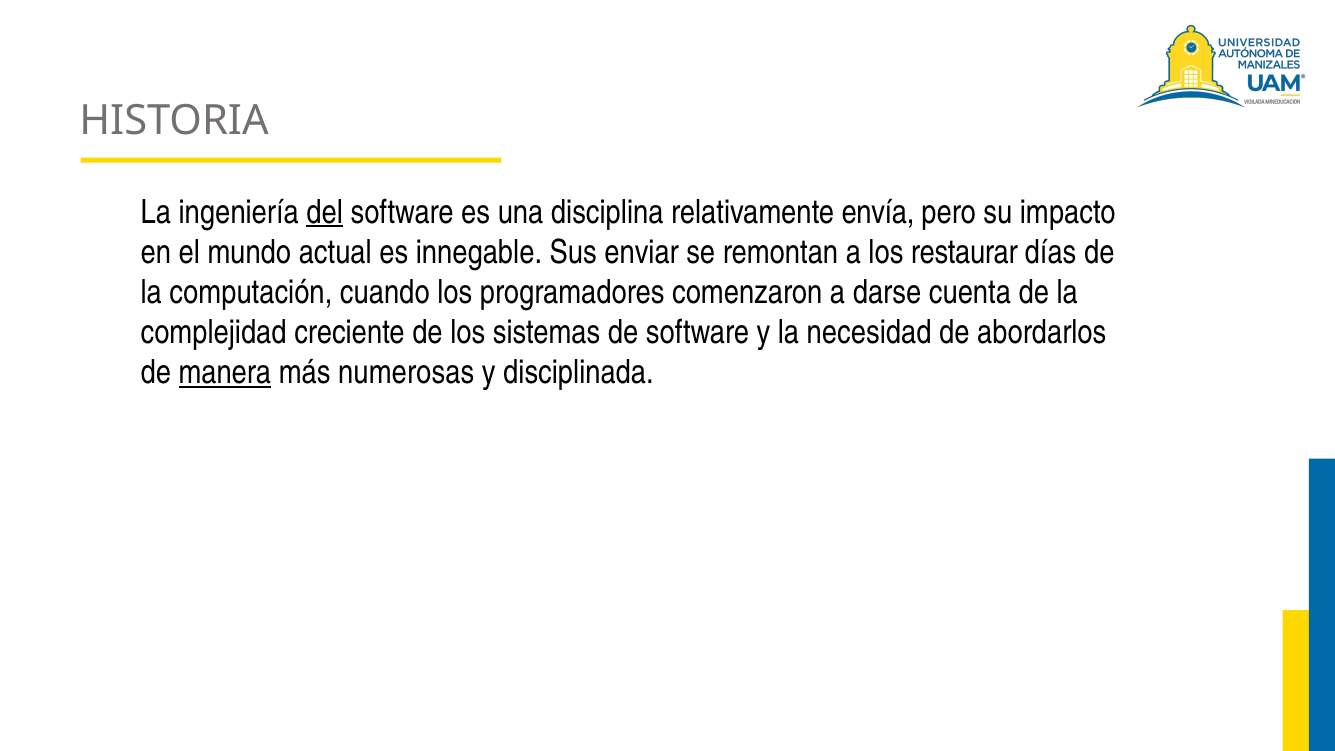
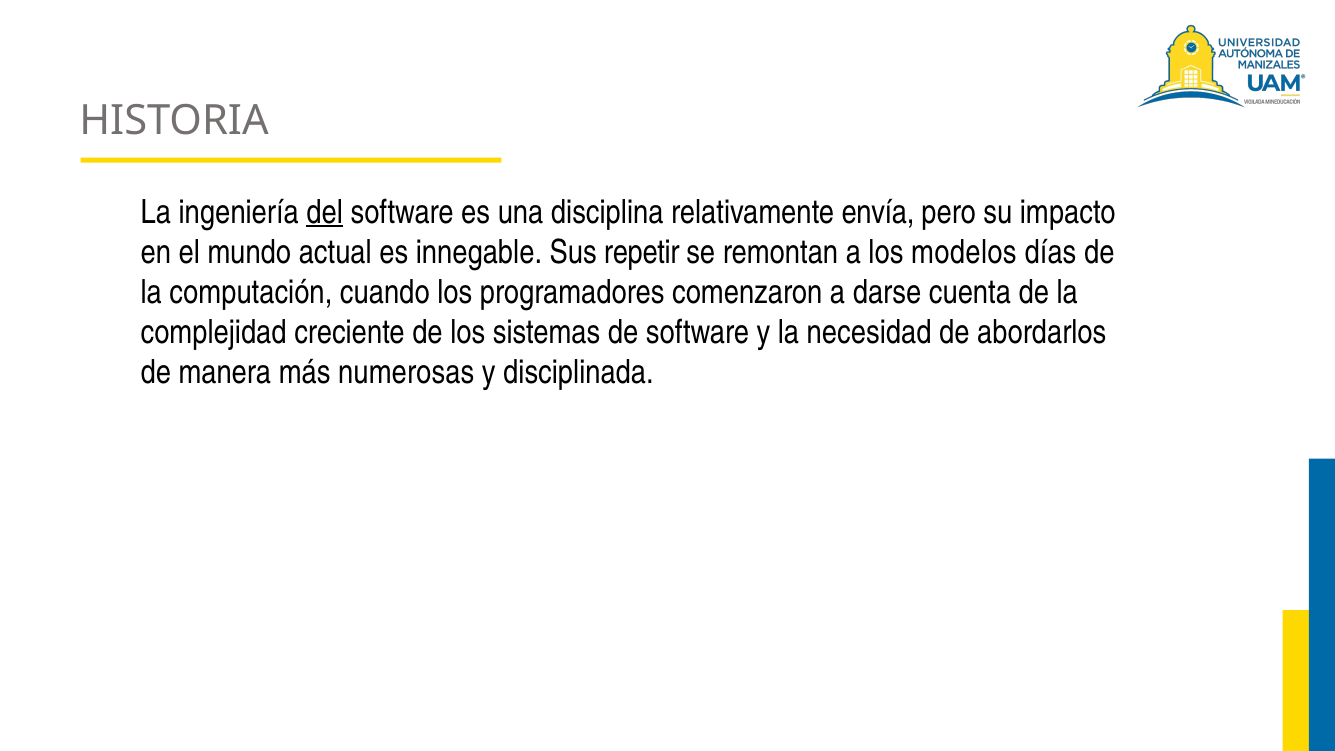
enviar: enviar -> repetir
restaurar: restaurar -> modelos
manera underline: present -> none
